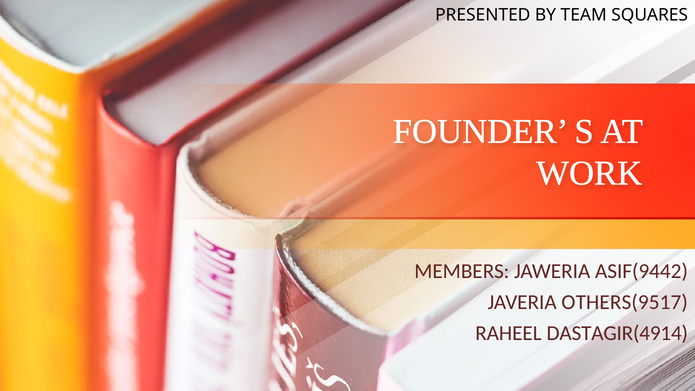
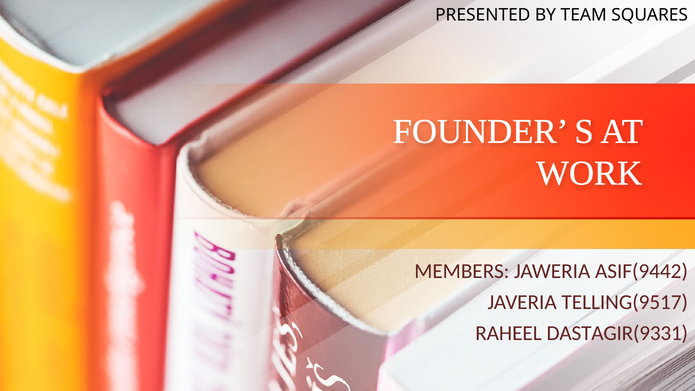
OTHERS(9517: OTHERS(9517 -> TELLING(9517
DASTAGIR(4914: DASTAGIR(4914 -> DASTAGIR(9331
